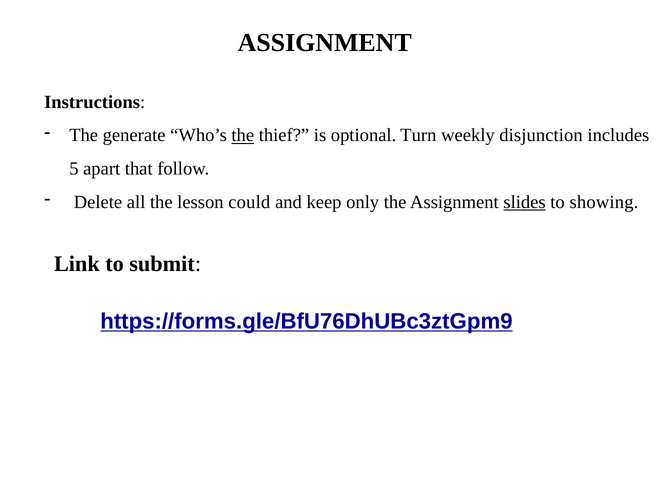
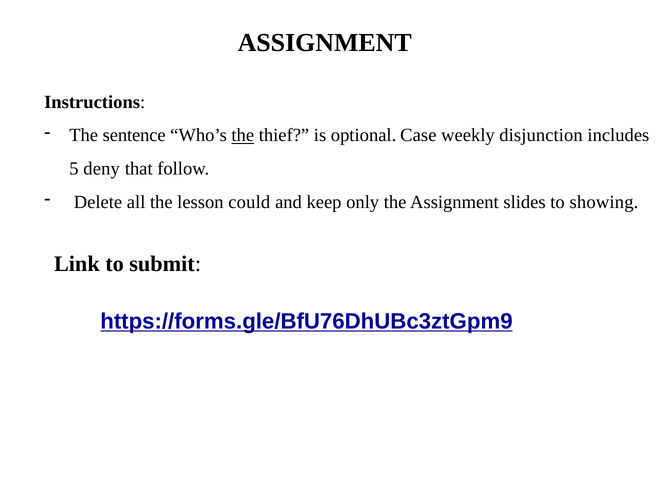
generate: generate -> sentence
Turn: Turn -> Case
apart: apart -> deny
slides underline: present -> none
